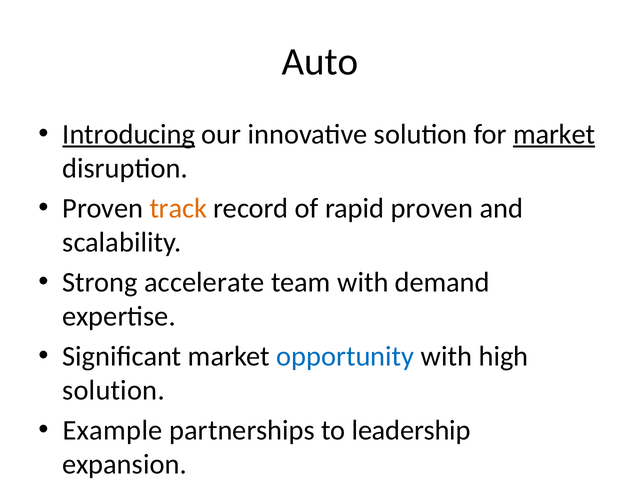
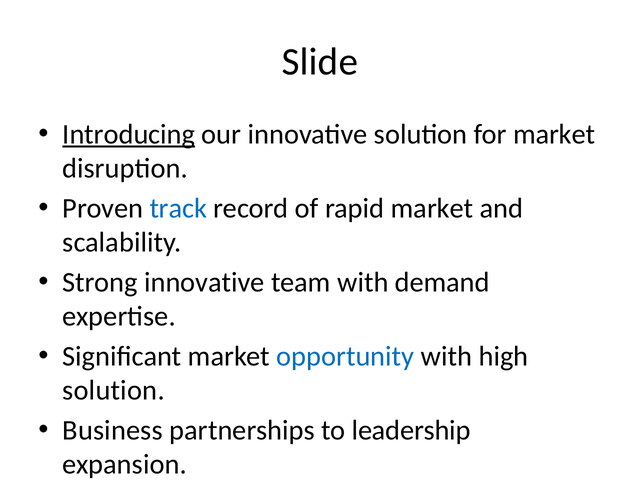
Auto: Auto -> Slide
market at (554, 134) underline: present -> none
track colour: orange -> blue
rapid proven: proven -> market
Strong accelerate: accelerate -> innovative
Example: Example -> Business
